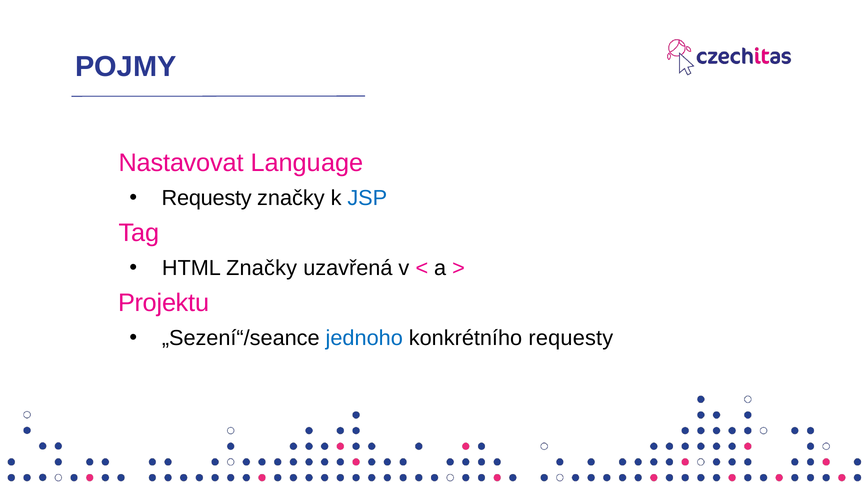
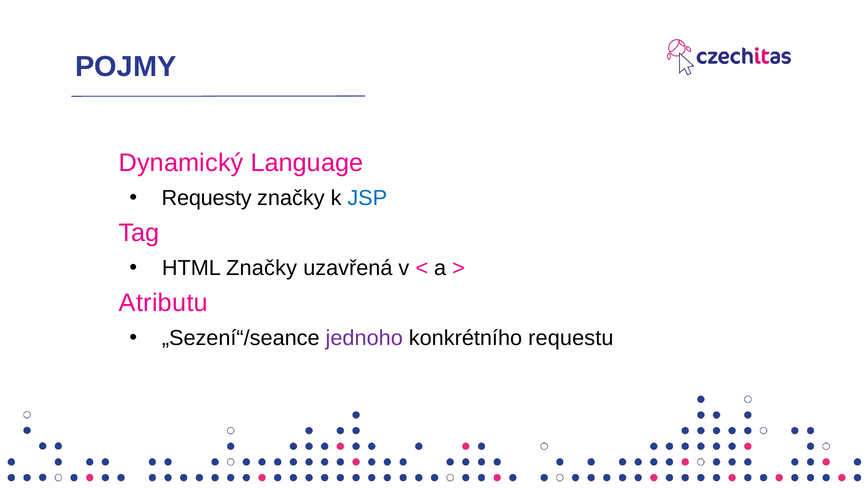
Nastavovat: Nastavovat -> Dynamický
Projektu: Projektu -> Atributu
jednoho colour: blue -> purple
konkrétního requesty: requesty -> requestu
